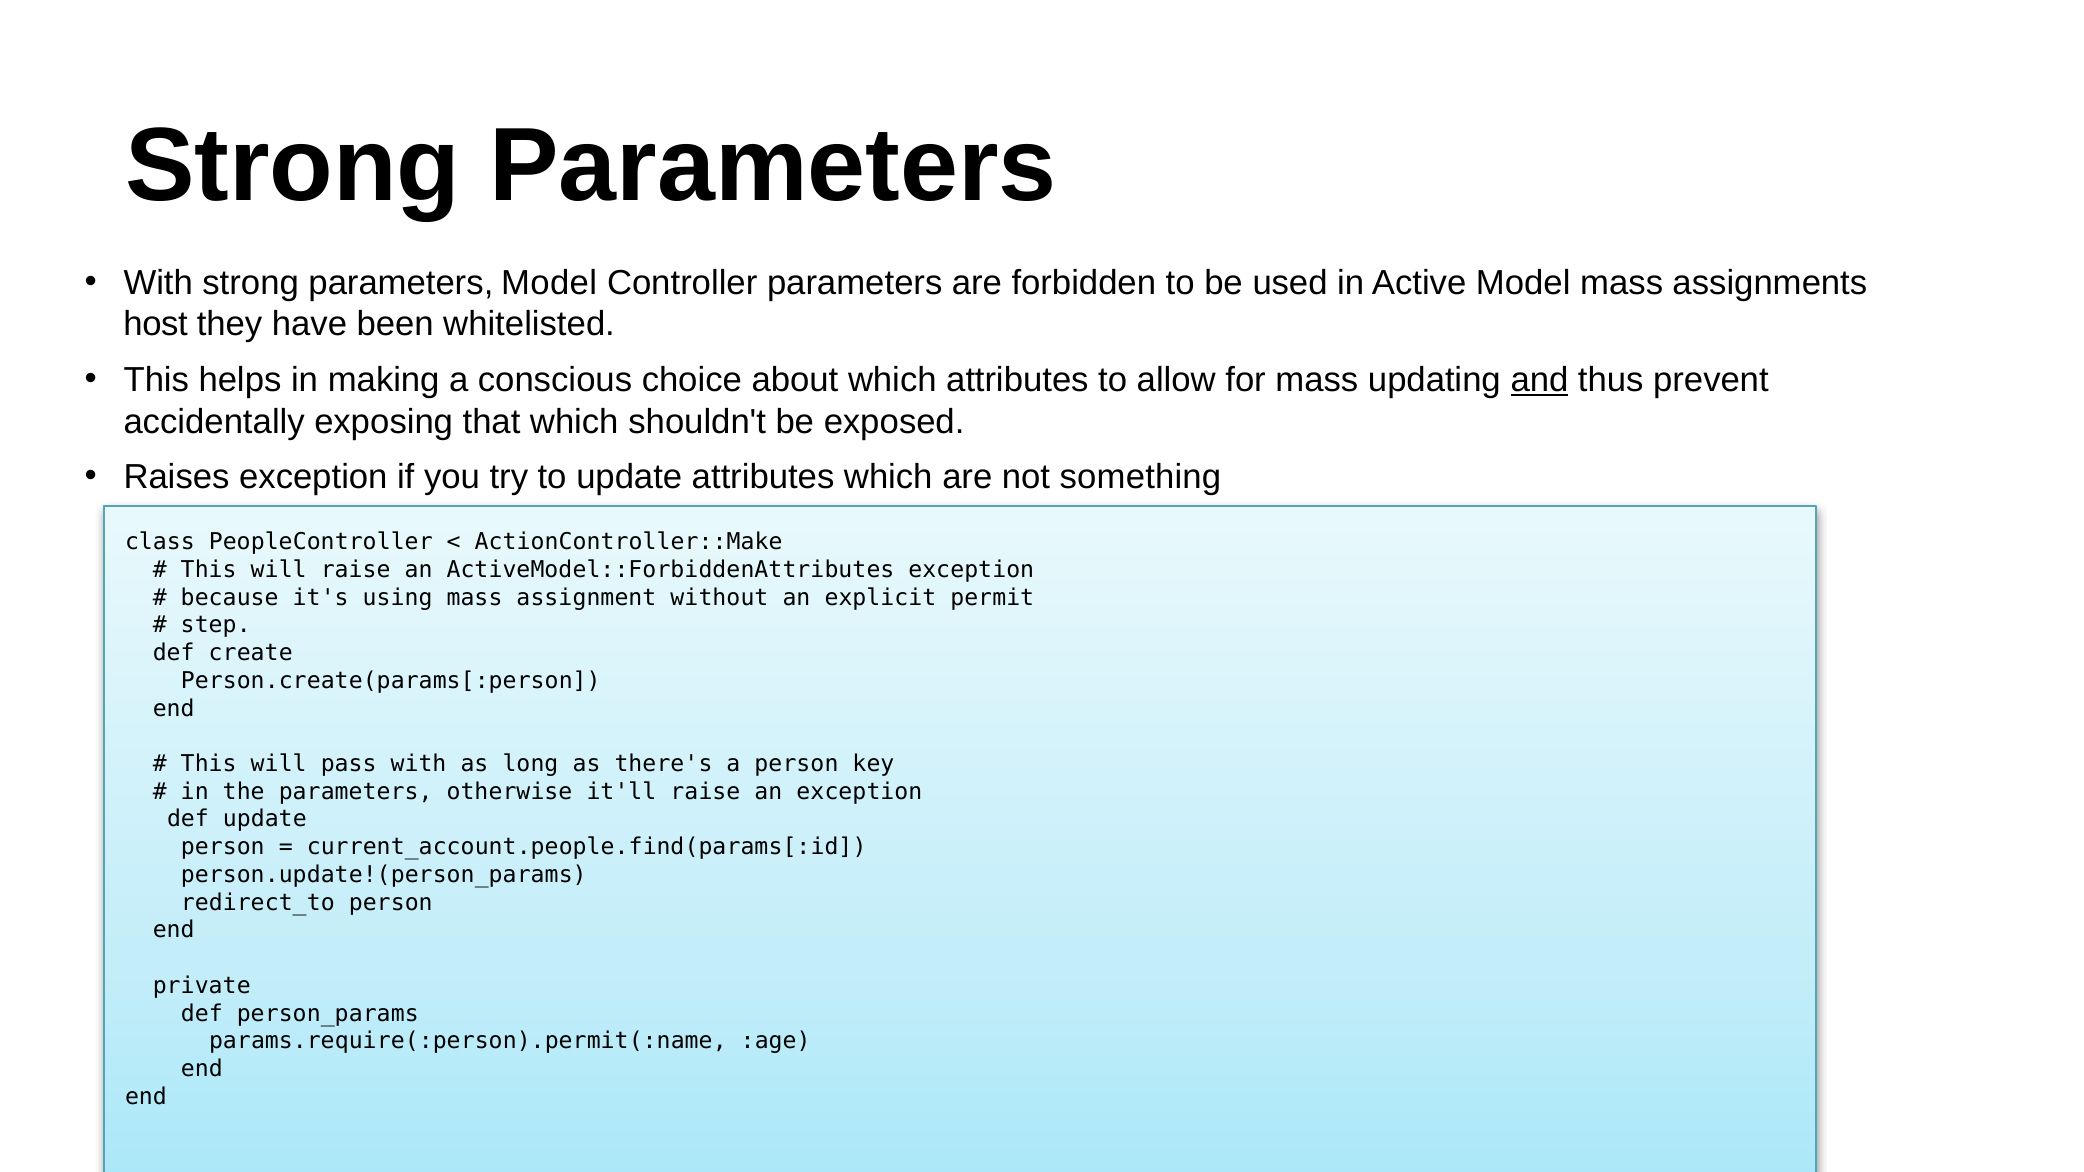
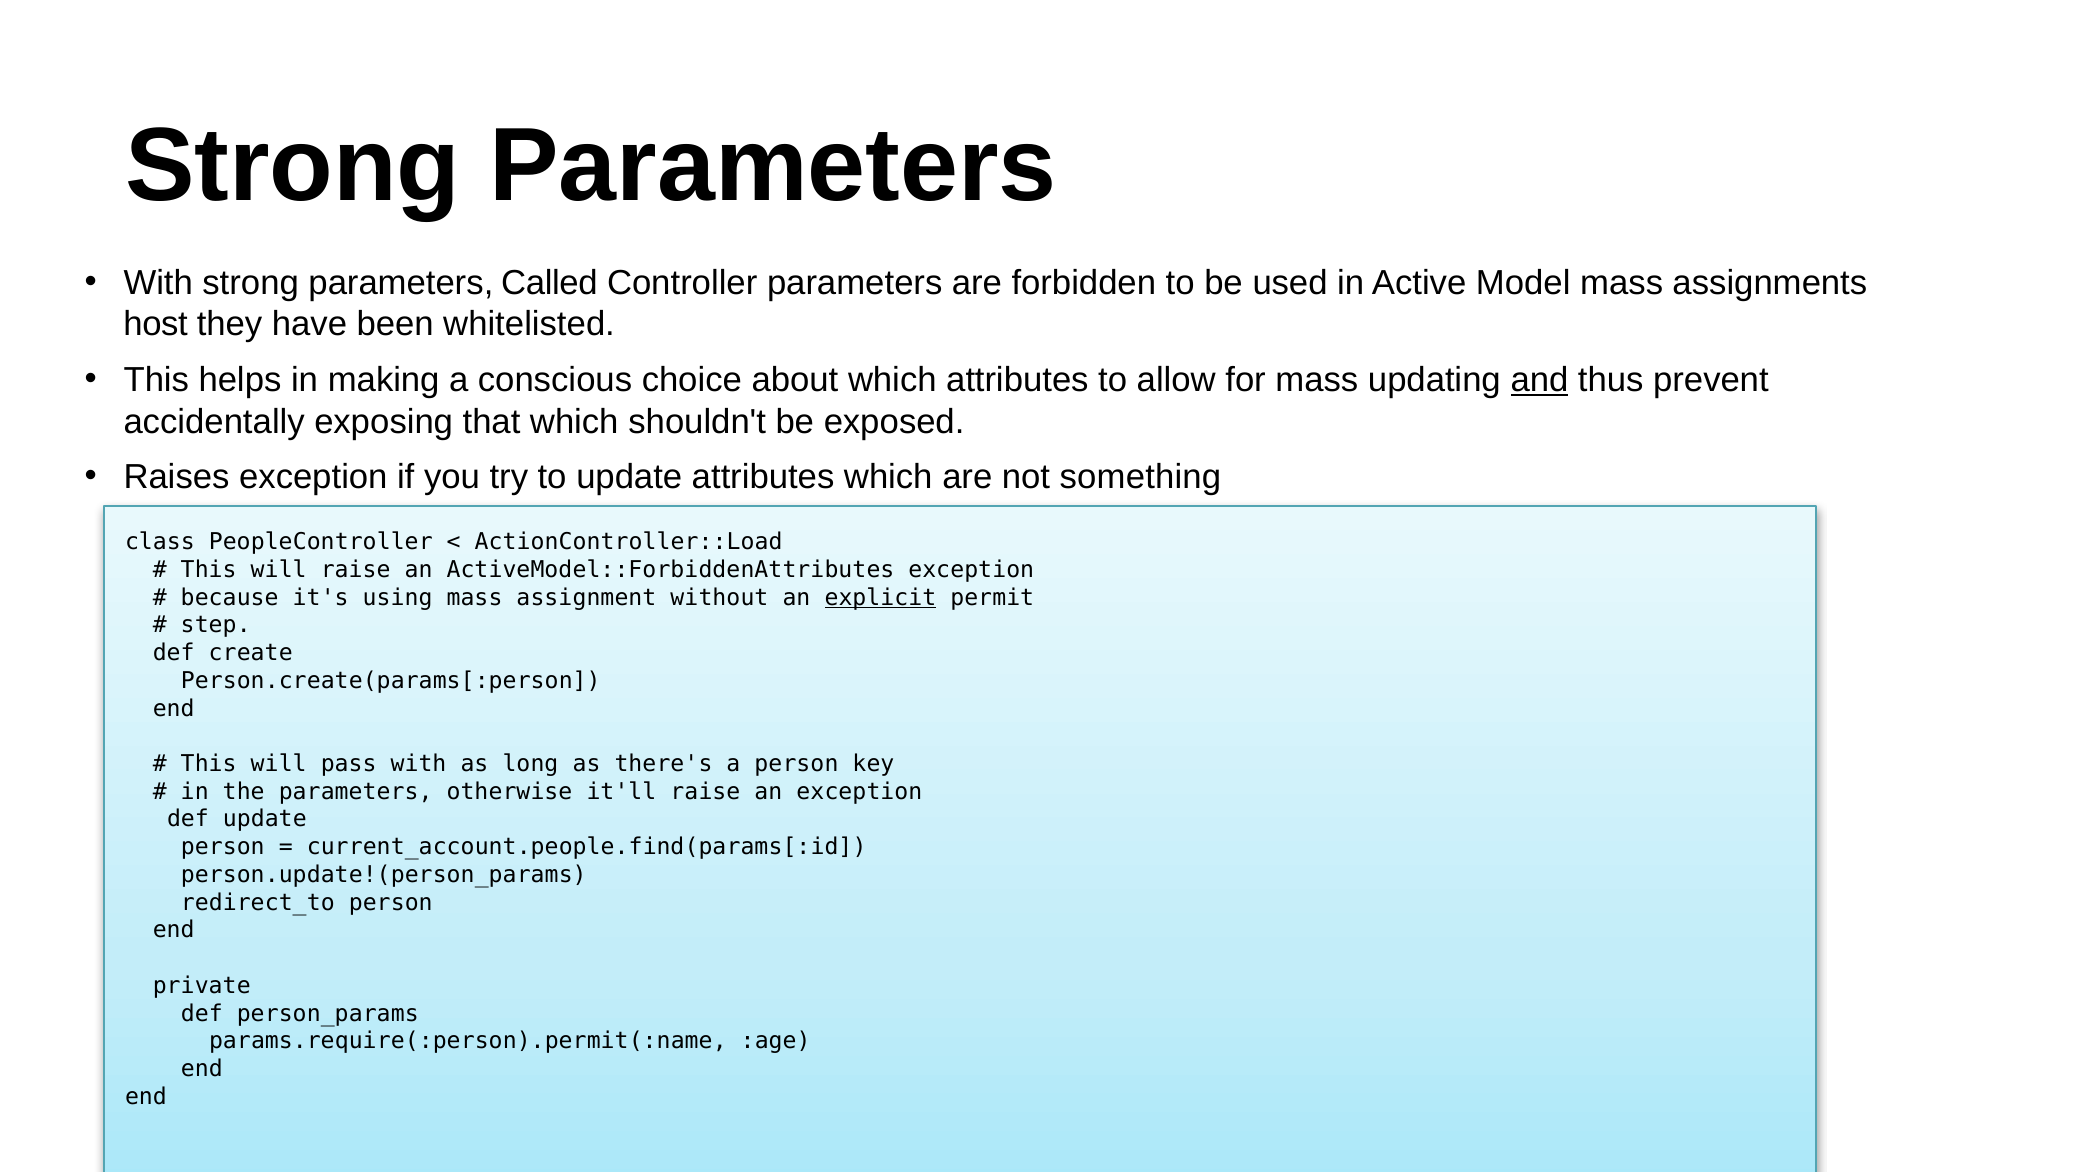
parameters Model: Model -> Called
ActionController::Make: ActionController::Make -> ActionController::Load
explicit underline: none -> present
